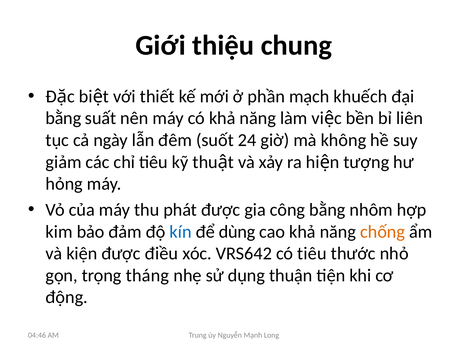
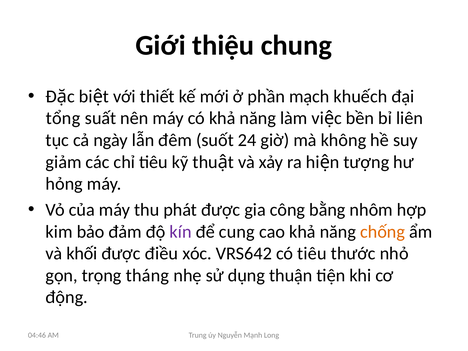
bằng at (63, 118): bằng -> tổng
kín colour: blue -> purple
dùng: dùng -> cung
kiện: kiện -> khối
